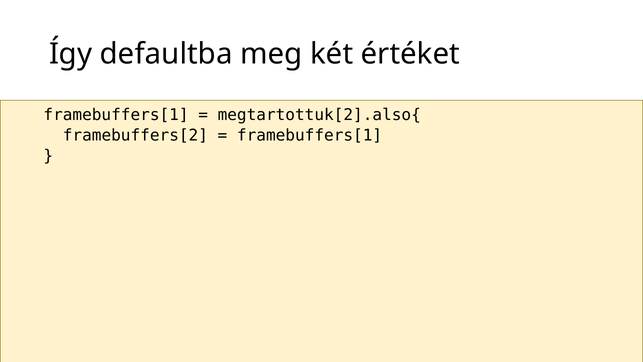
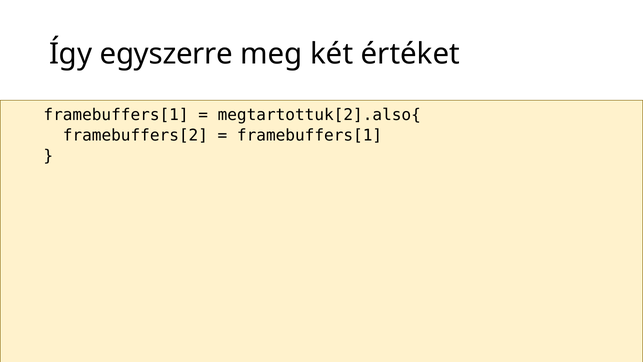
defaultba: defaultba -> egyszerre
